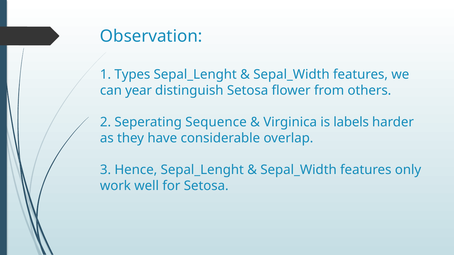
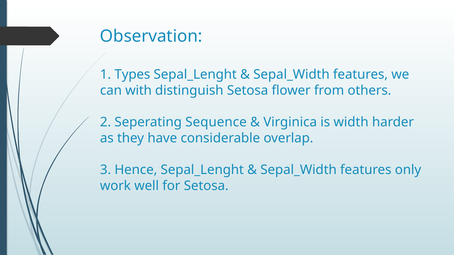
year: year -> with
labels: labels -> width
